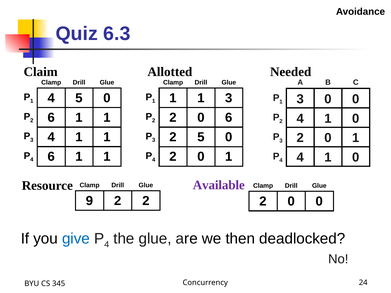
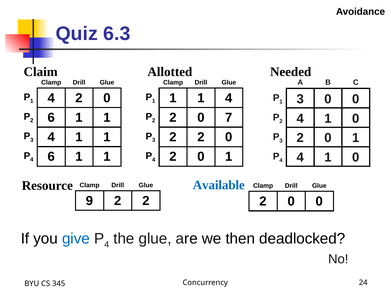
1 4 5: 5 -> 2
1 1 3: 3 -> 4
0 6: 6 -> 7
3 2 5: 5 -> 2
Available colour: purple -> blue
